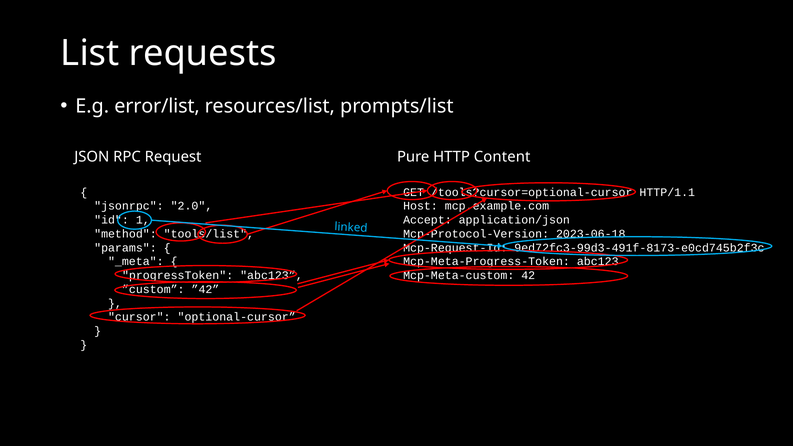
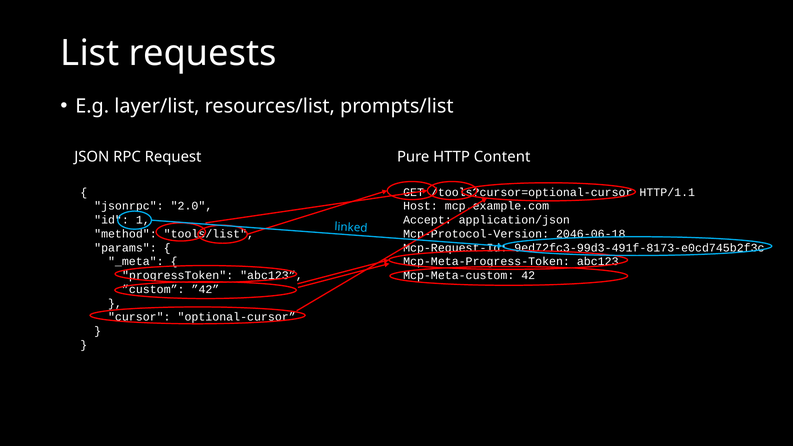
error/list: error/list -> layer/list
2023-06-18: 2023-06-18 -> 2046-06-18
